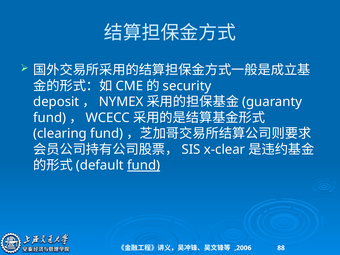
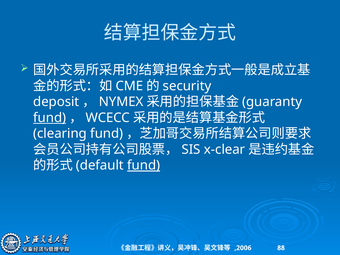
fund at (50, 118) underline: none -> present
